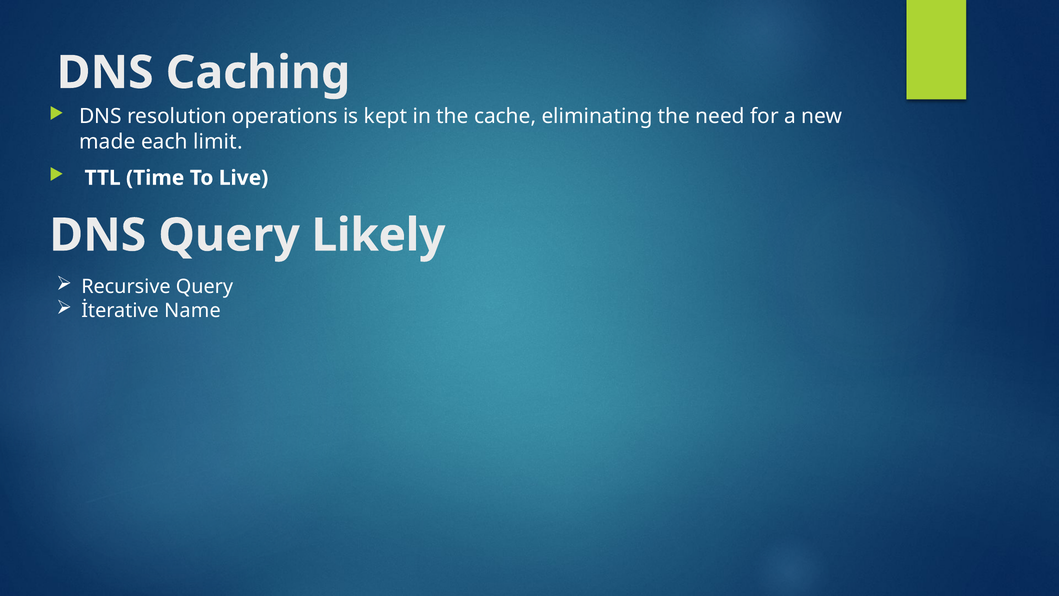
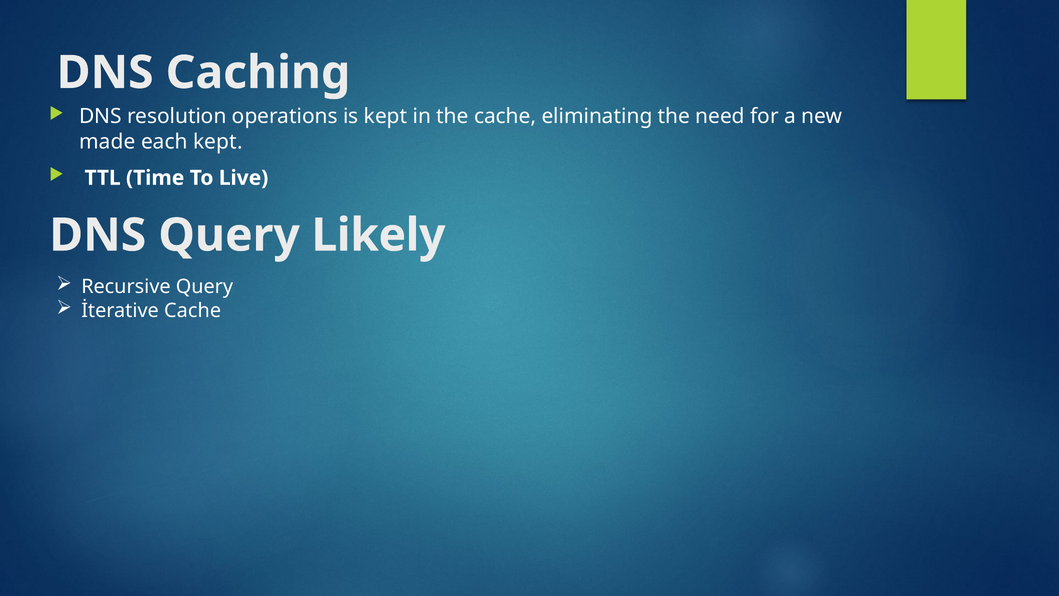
each limit: limit -> kept
İterative Name: Name -> Cache
